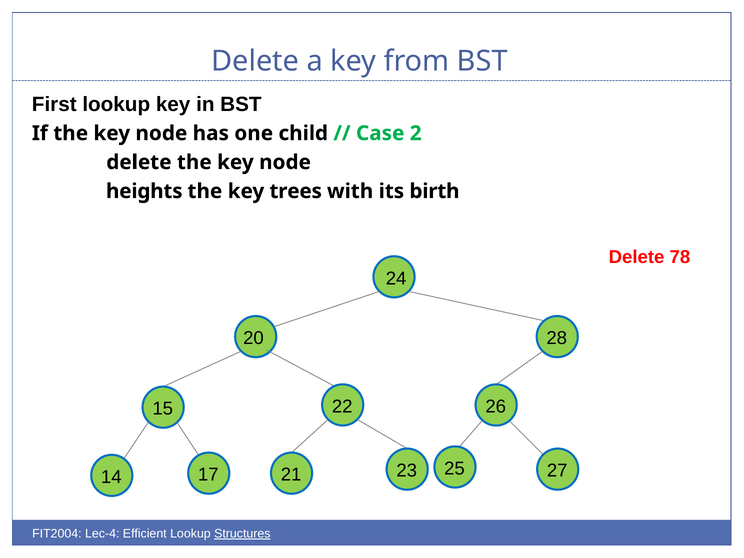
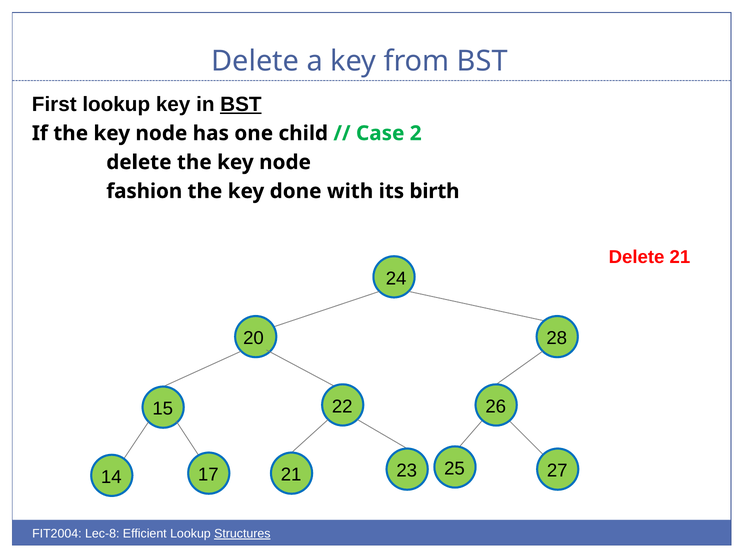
BST at (241, 104) underline: none -> present
heights: heights -> fashion
trees: trees -> done
Delete 78: 78 -> 21
Lec-4: Lec-4 -> Lec-8
